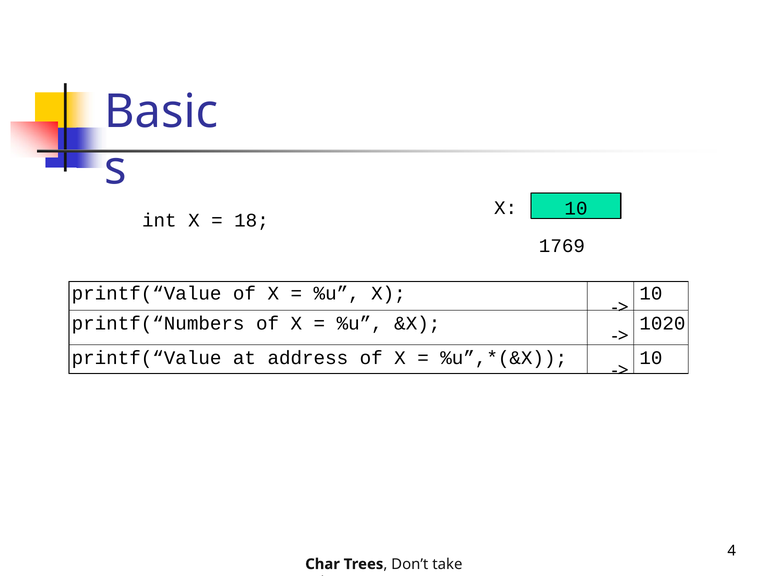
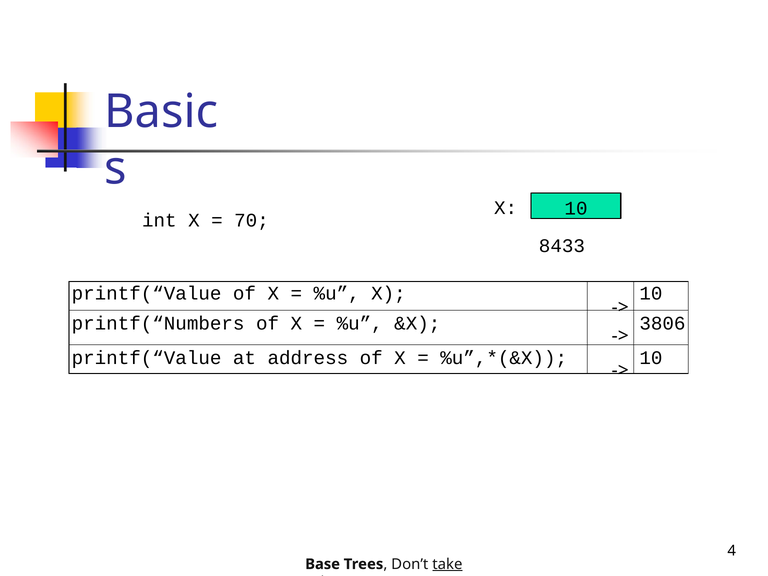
18: 18 -> 70
1769: 1769 -> 8433
1020: 1020 -> 3806
Char: Char -> Base
take underline: none -> present
